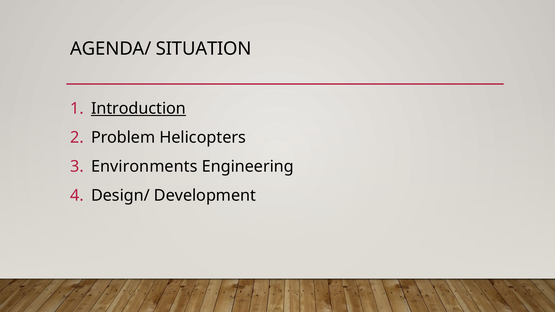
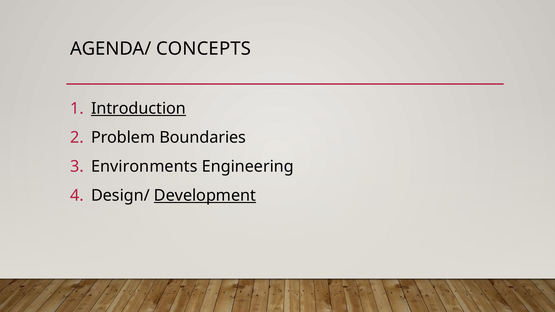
SITUATION: SITUATION -> CONCEPTS
Helicopters: Helicopters -> Boundaries
Development underline: none -> present
